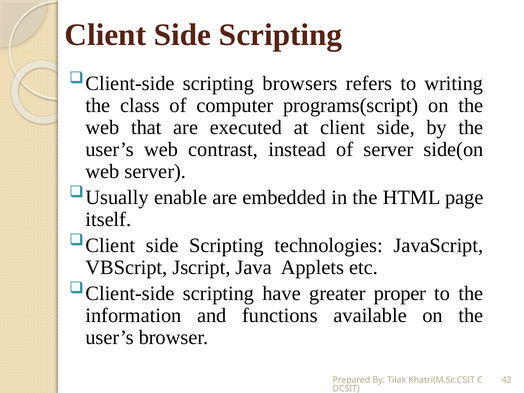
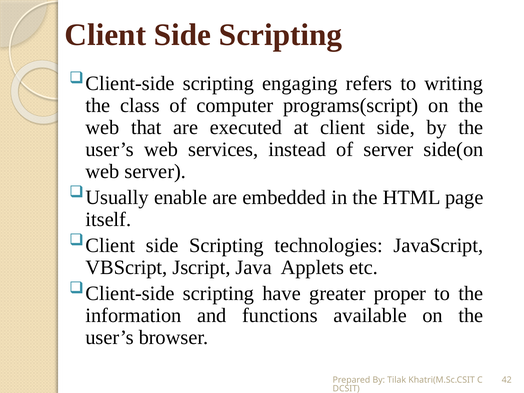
browsers: browsers -> engaging
contrast: contrast -> services
